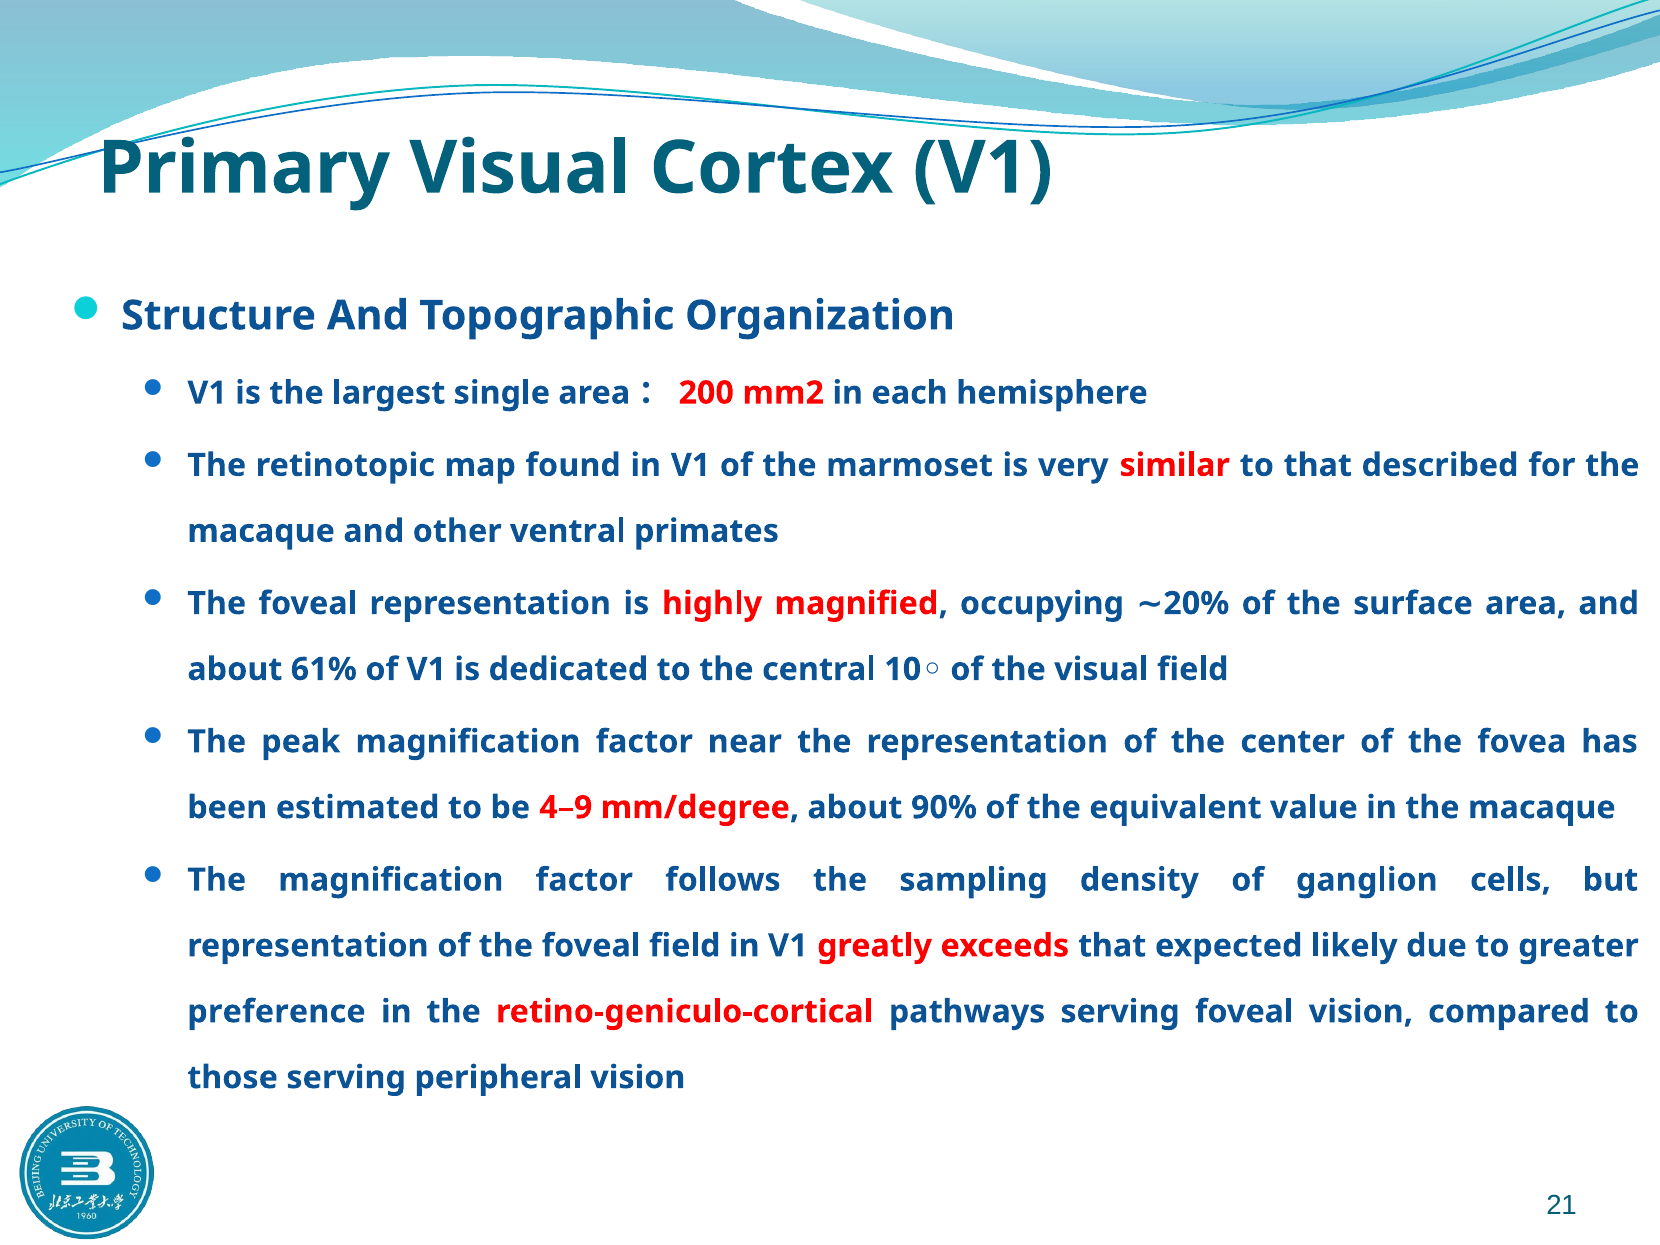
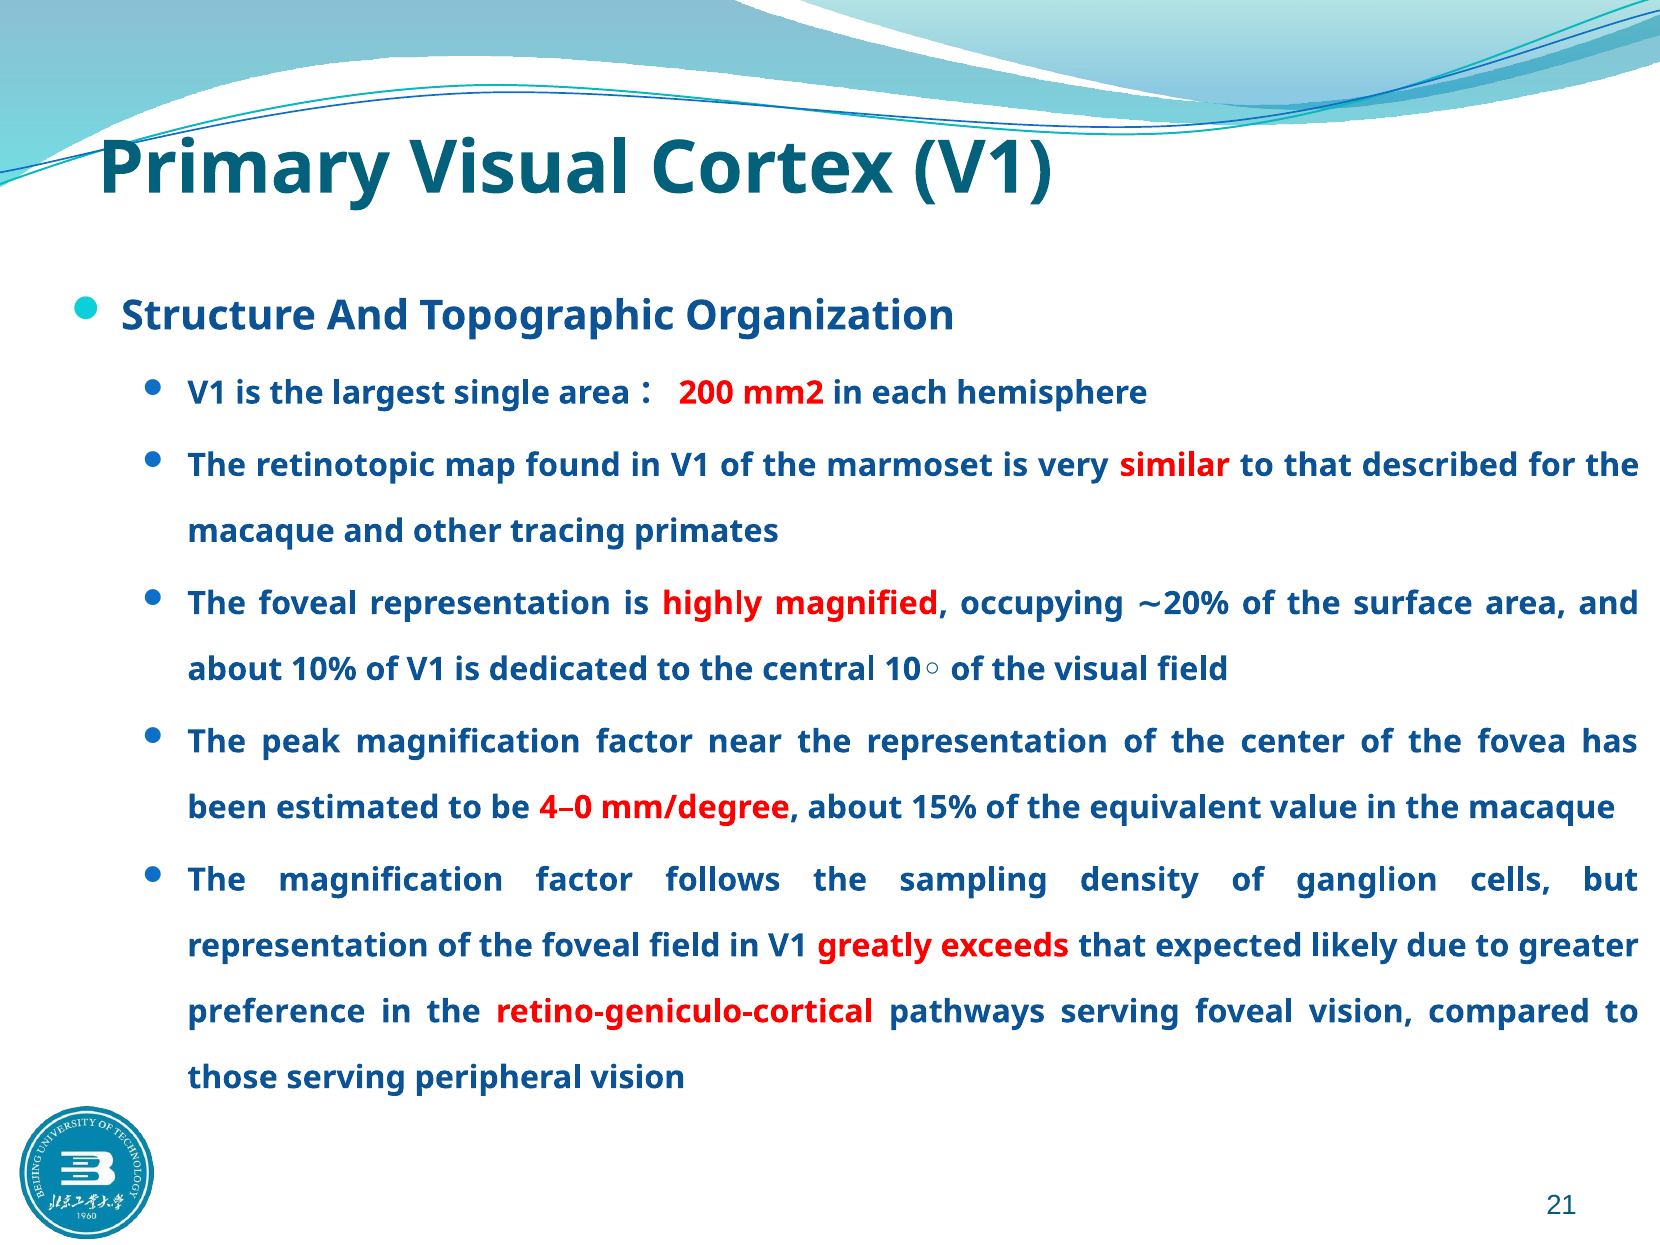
ventral: ventral -> tracing
61%: 61% -> 10%
4–9: 4–9 -> 4–0
90%: 90% -> 15%
